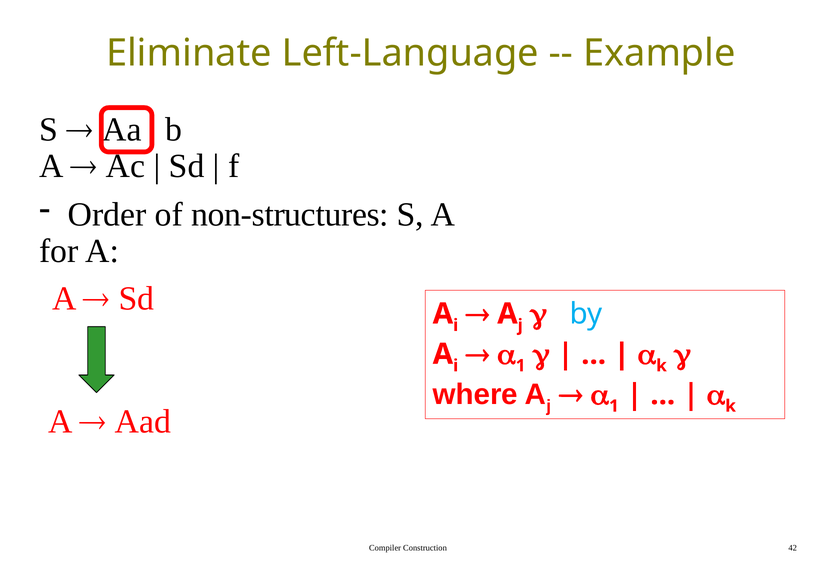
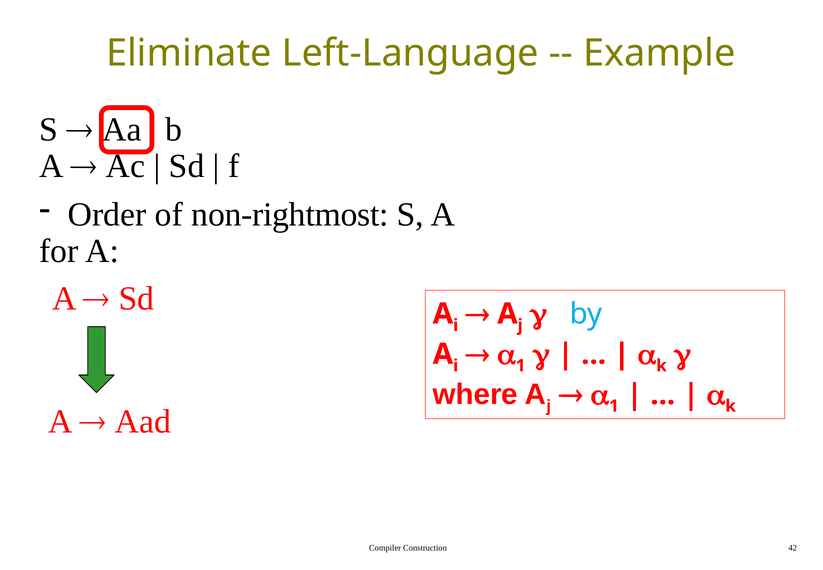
non-structures: non-structures -> non-rightmost
